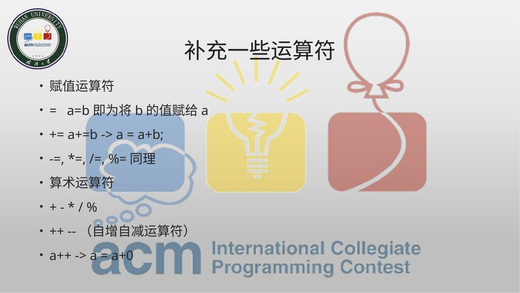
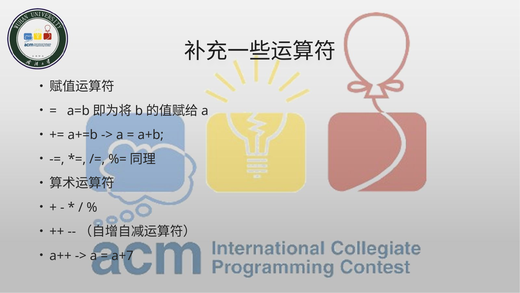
a+0: a+0 -> a+7
